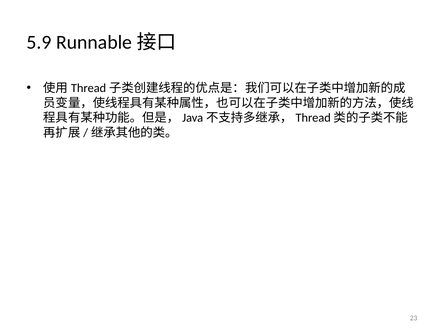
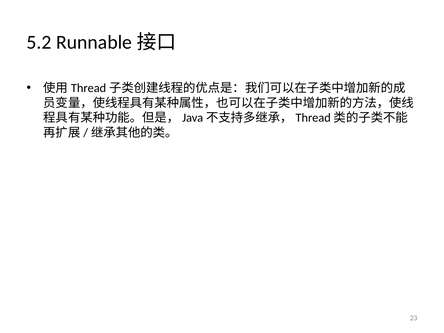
5.9: 5.9 -> 5.2
